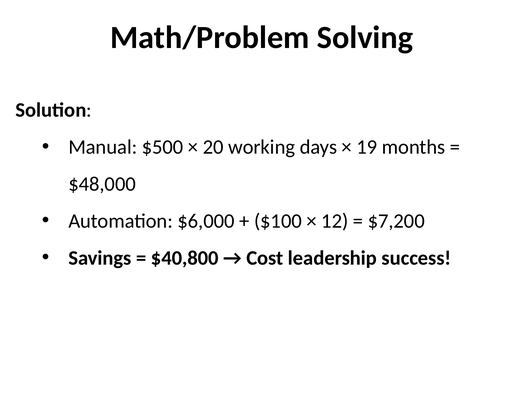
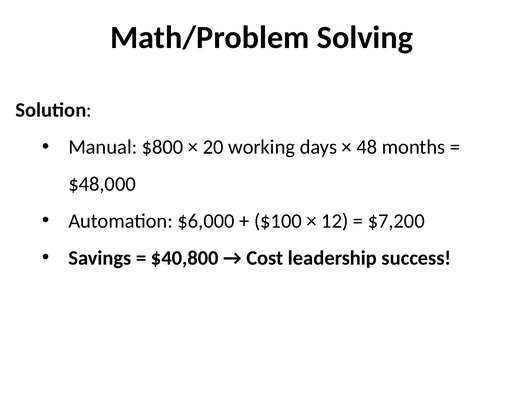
$500: $500 -> $800
19: 19 -> 48
